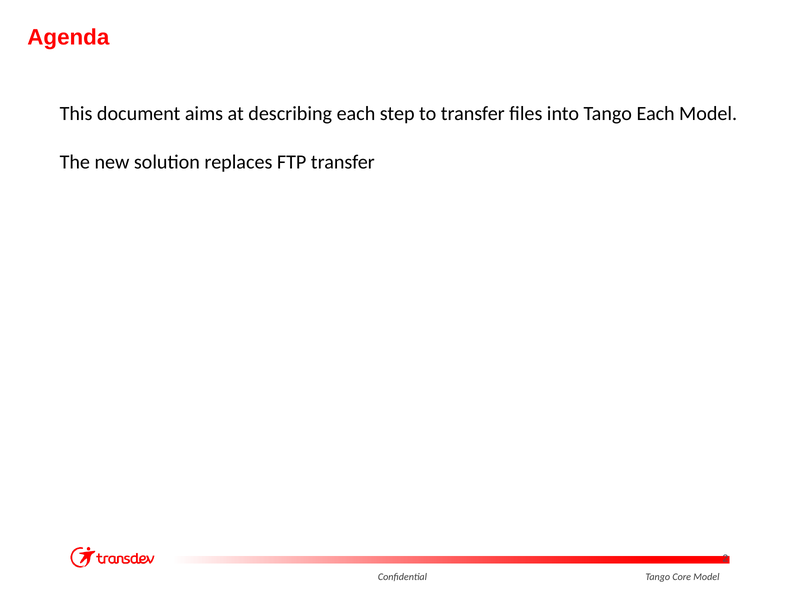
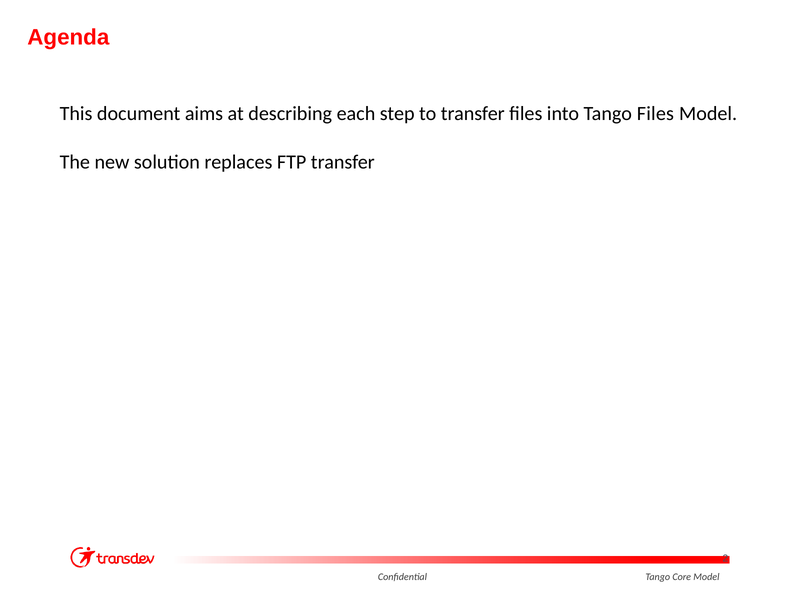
Tango Each: Each -> Files
